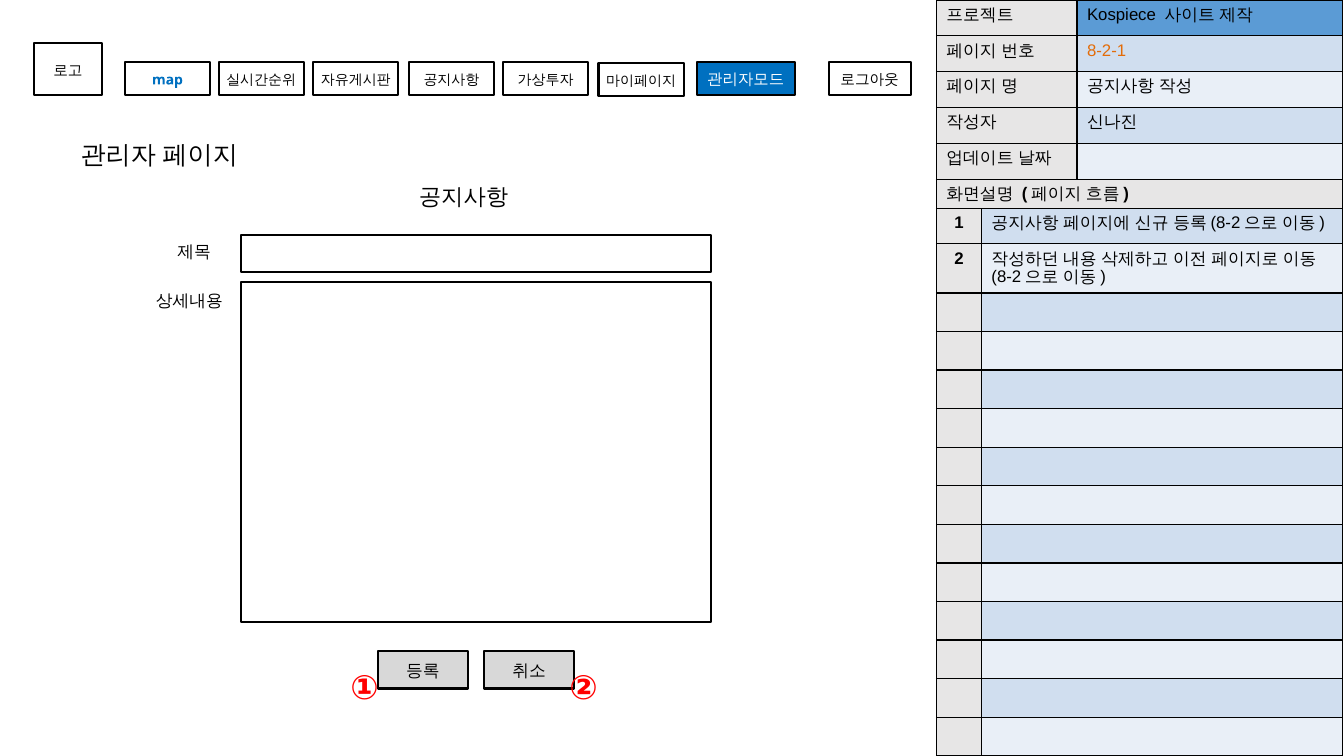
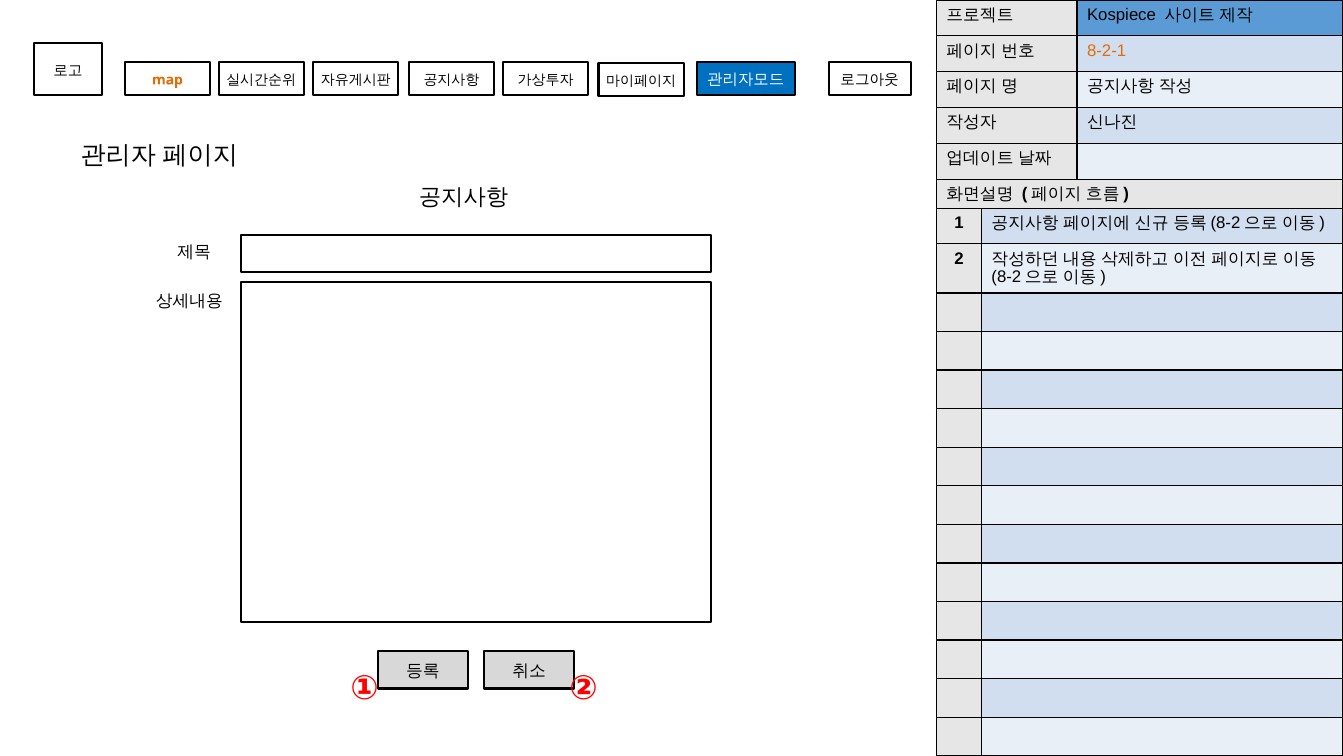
map colour: blue -> orange
